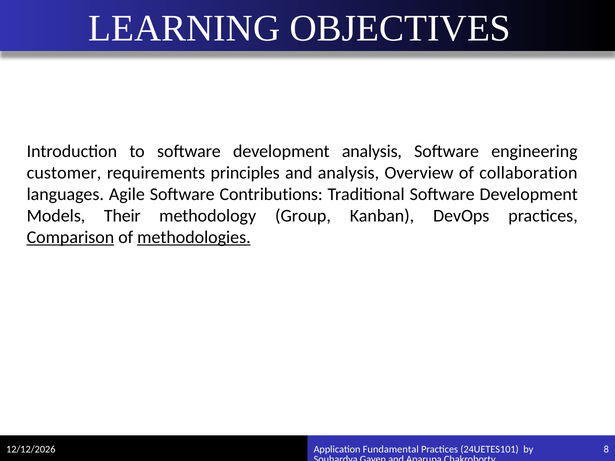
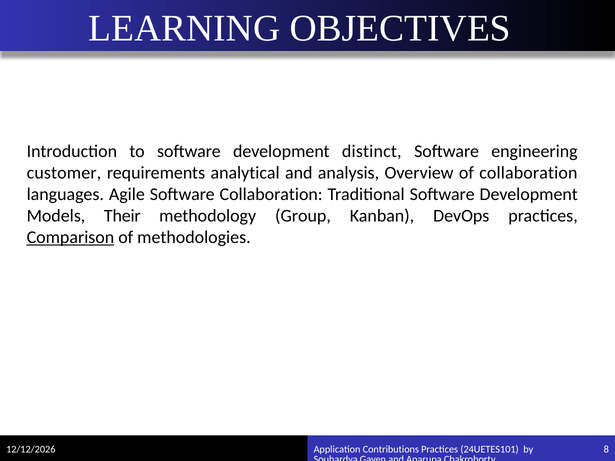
development analysis: analysis -> distinct
principles: principles -> analytical
Software Contributions: Contributions -> Collaboration
methodologies underline: present -> none
Fundamental: Fundamental -> Contributions
